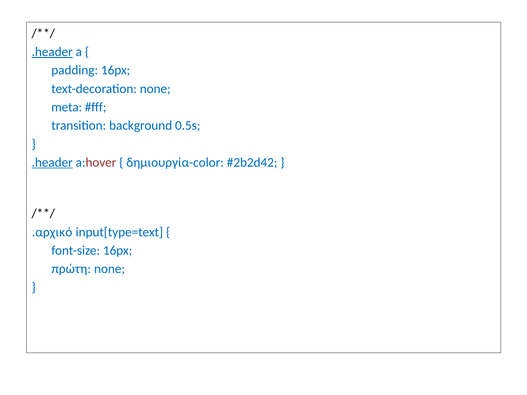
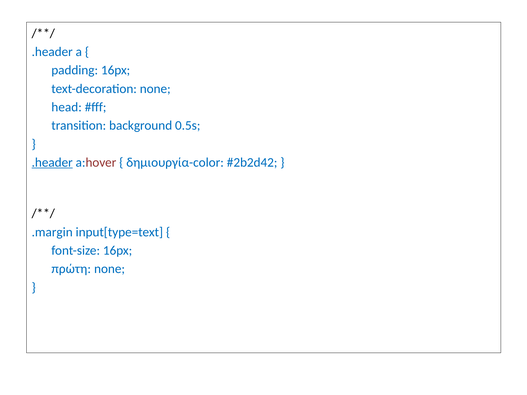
.header at (52, 52) underline: present -> none
meta: meta -> head
.αρχικό: .αρχικό -> .margin
